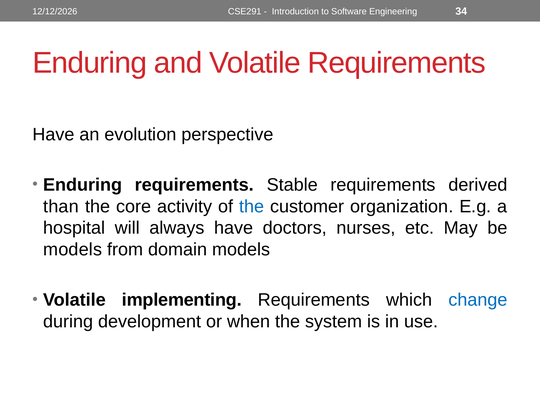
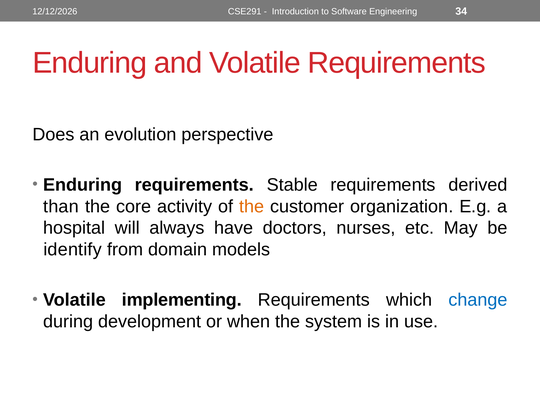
Have at (53, 134): Have -> Does
the at (252, 206) colour: blue -> orange
models at (73, 250): models -> identify
